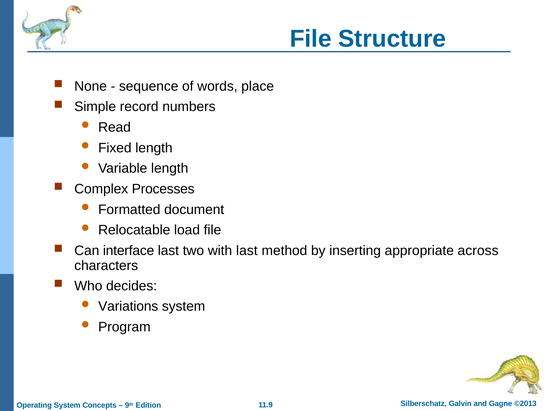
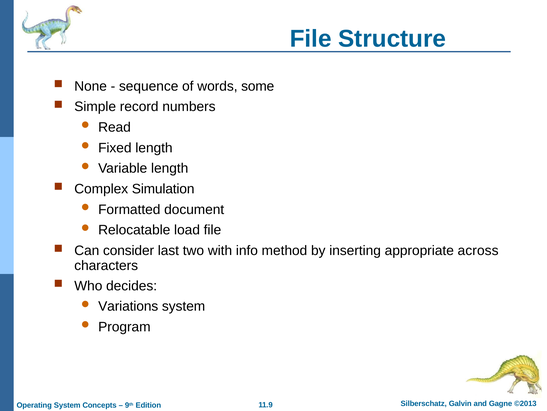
place: place -> some
Processes: Processes -> Simulation
interface: interface -> consider
with last: last -> info
